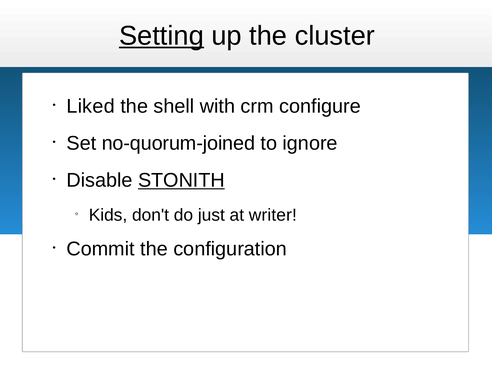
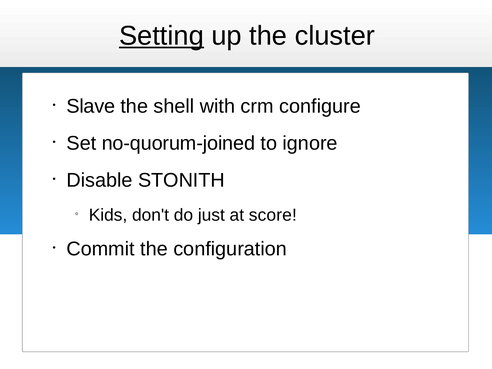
Liked: Liked -> Slave
STONITH underline: present -> none
writer: writer -> score
